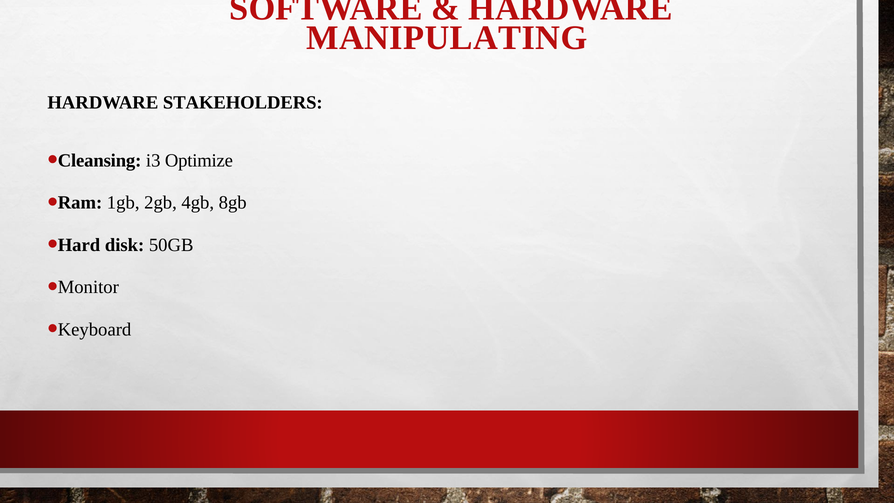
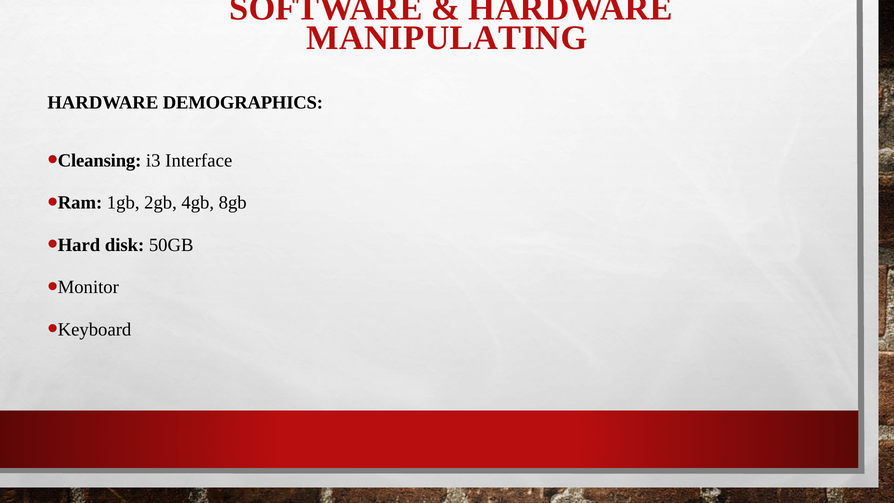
STAKEHOLDERS: STAKEHOLDERS -> DEMOGRAPHICS
Optimize: Optimize -> Interface
